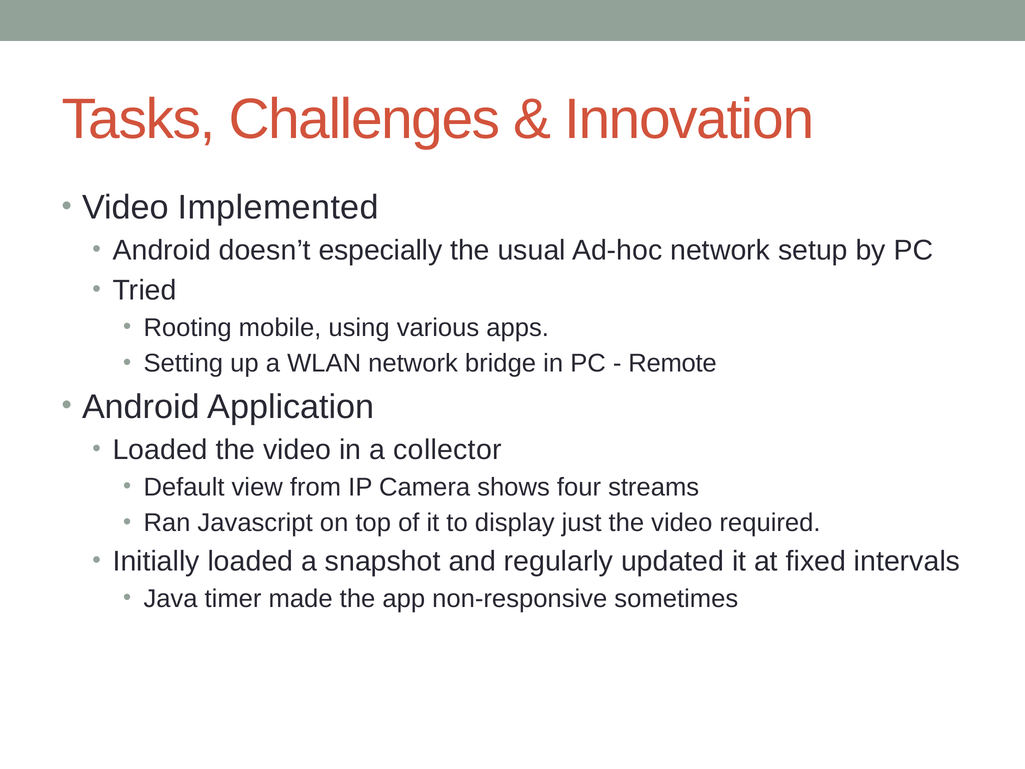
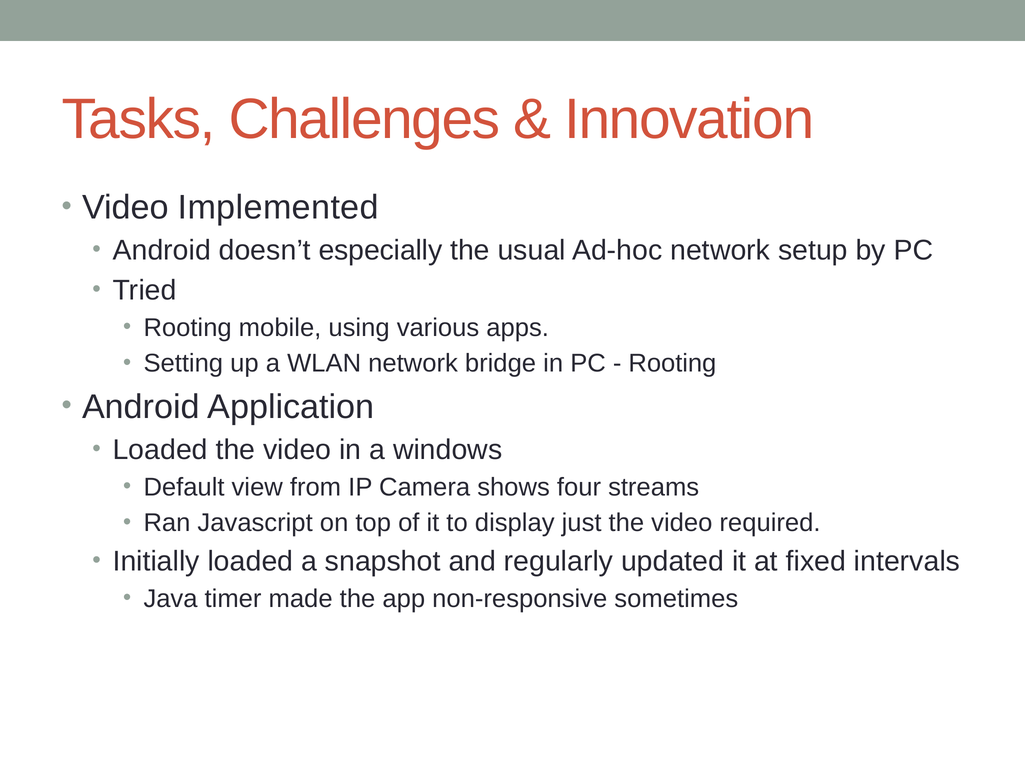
Remote at (673, 363): Remote -> Rooting
collector: collector -> windows
